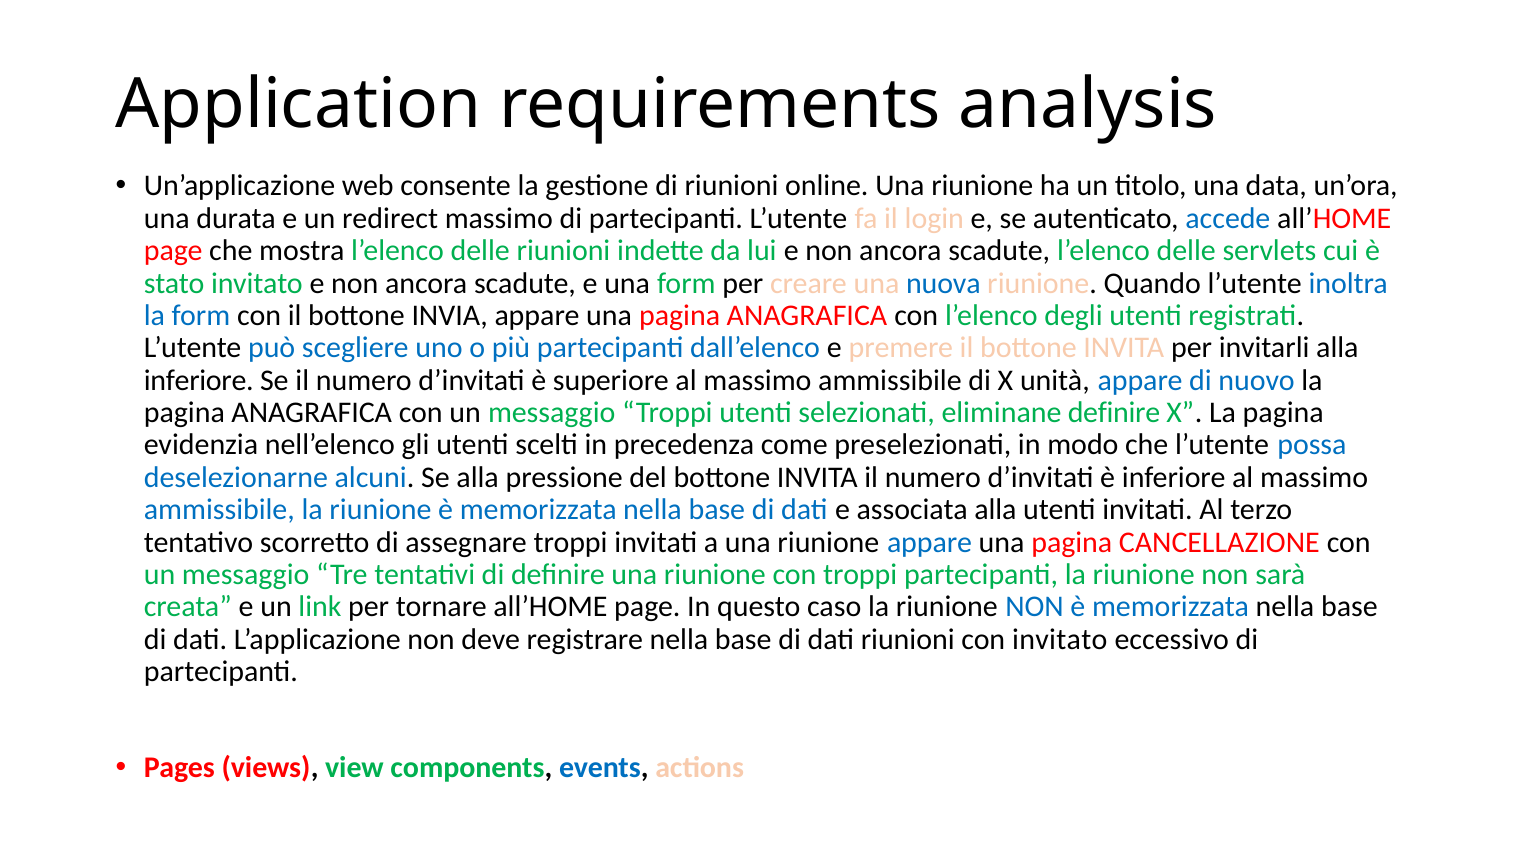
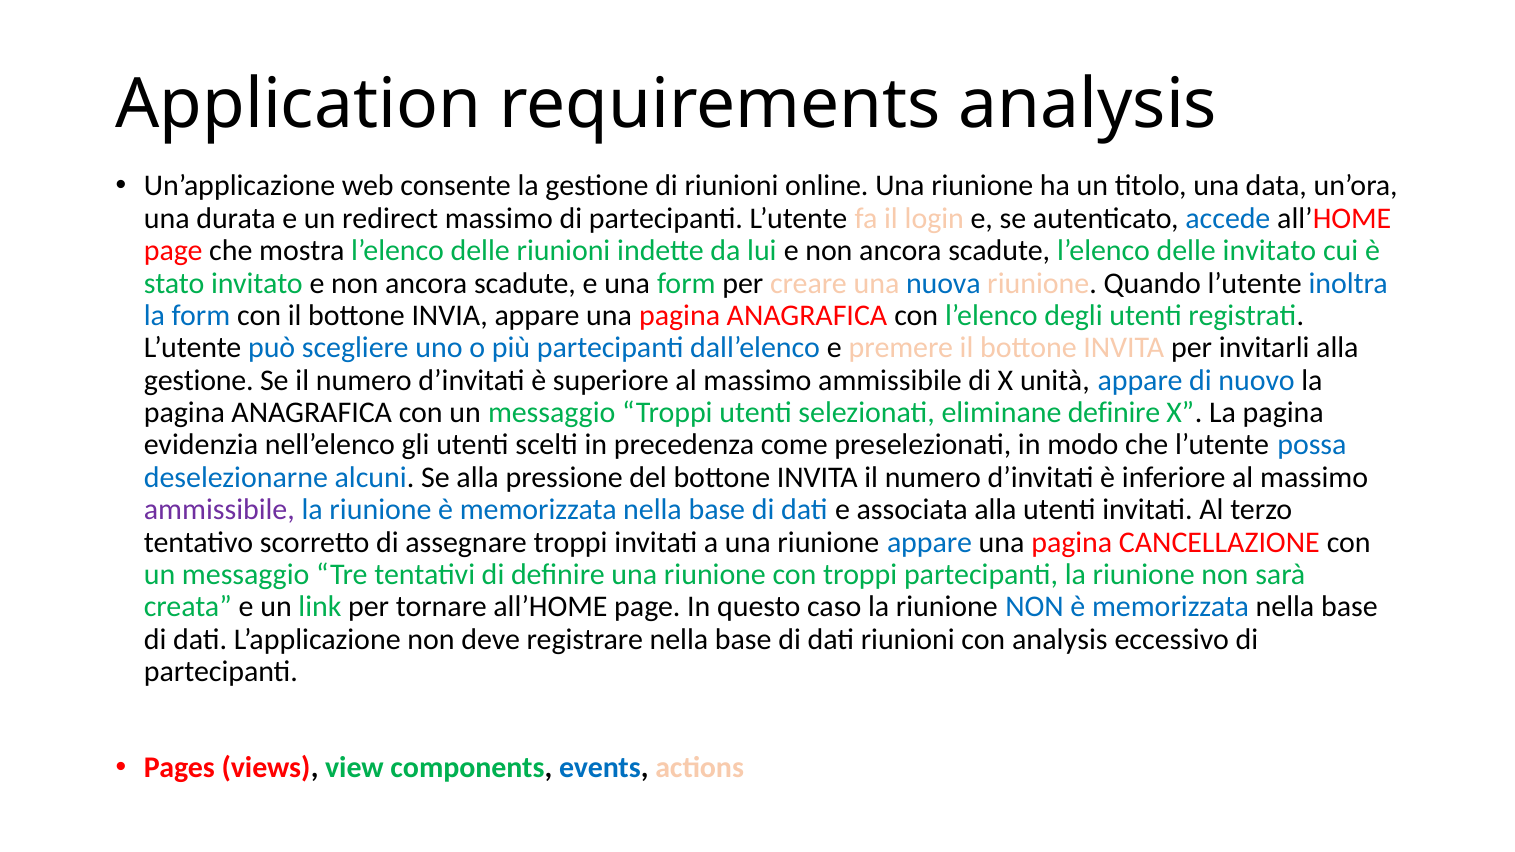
delle servlets: servlets -> invitato
inferiore at (199, 380): inferiore -> gestione
ammissibile at (219, 510) colour: blue -> purple
con invitato: invitato -> analysis
